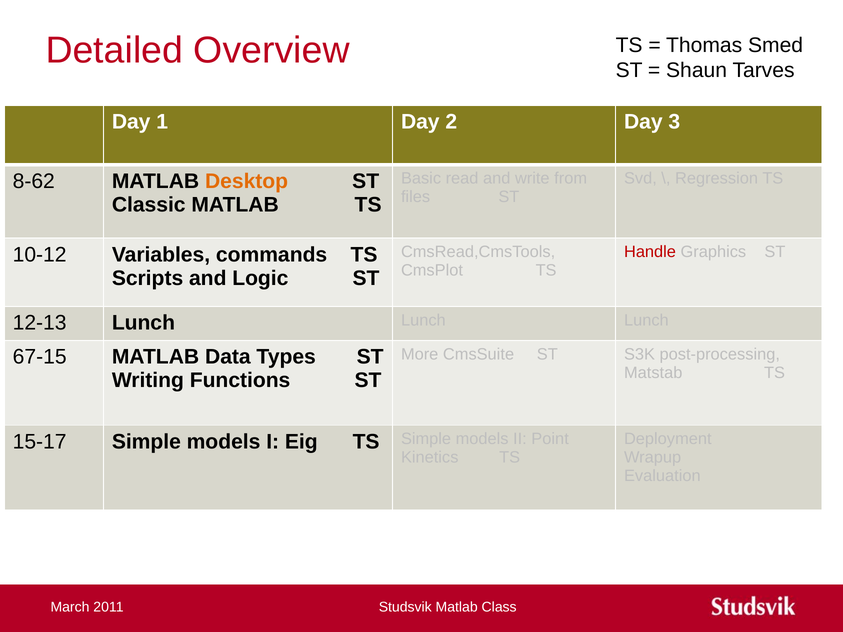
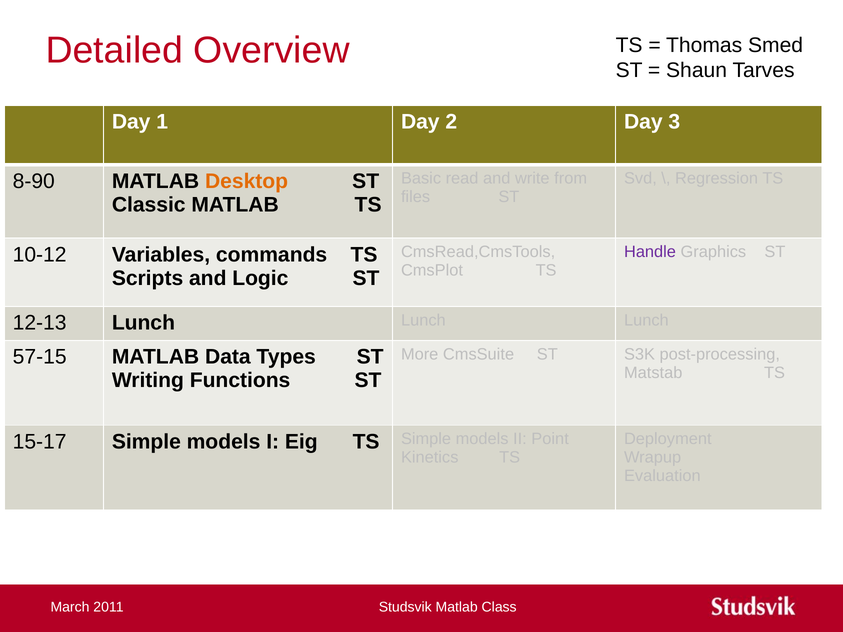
8-62: 8-62 -> 8-90
Handle colour: red -> purple
67-15: 67-15 -> 57-15
